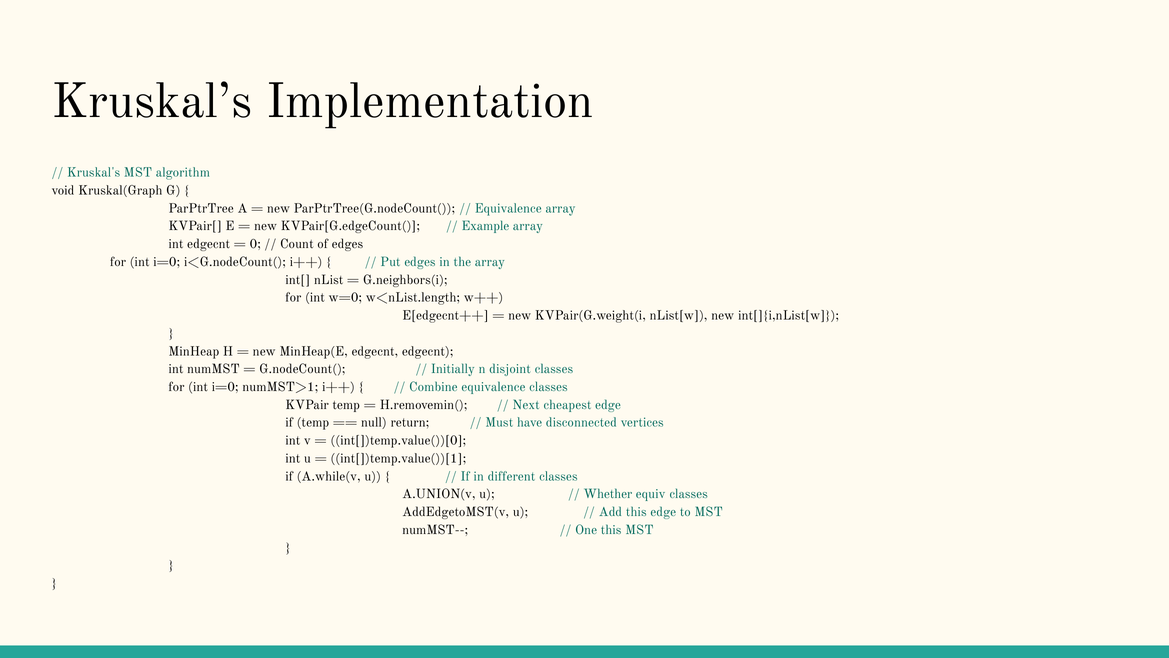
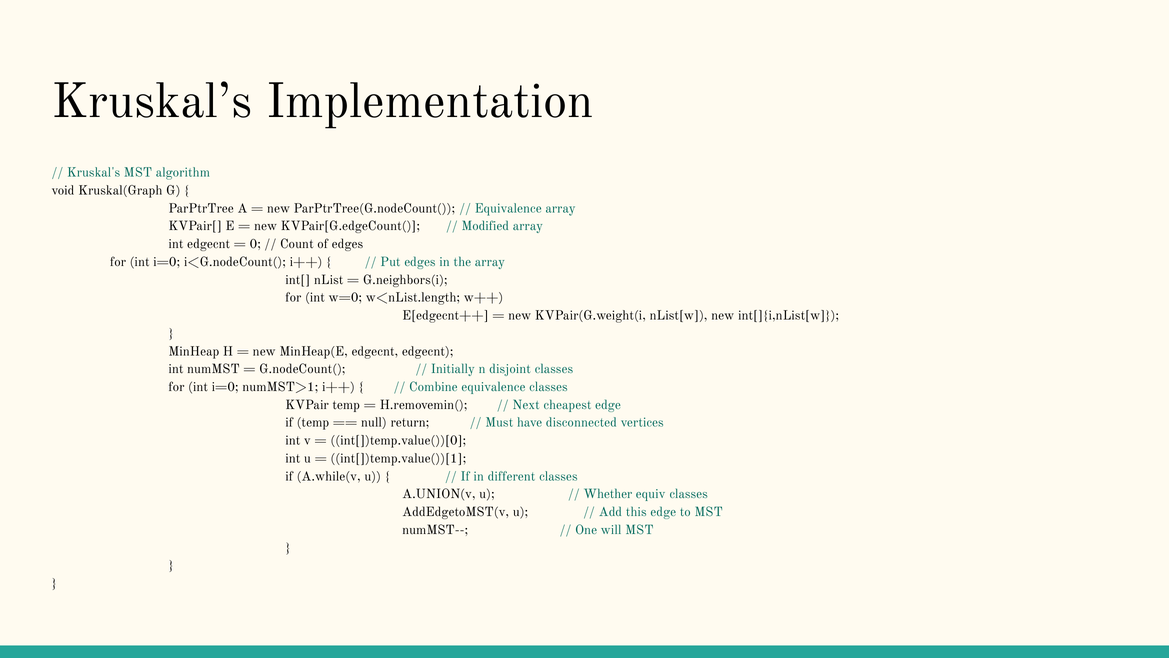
Example: Example -> Modified
One this: this -> will
